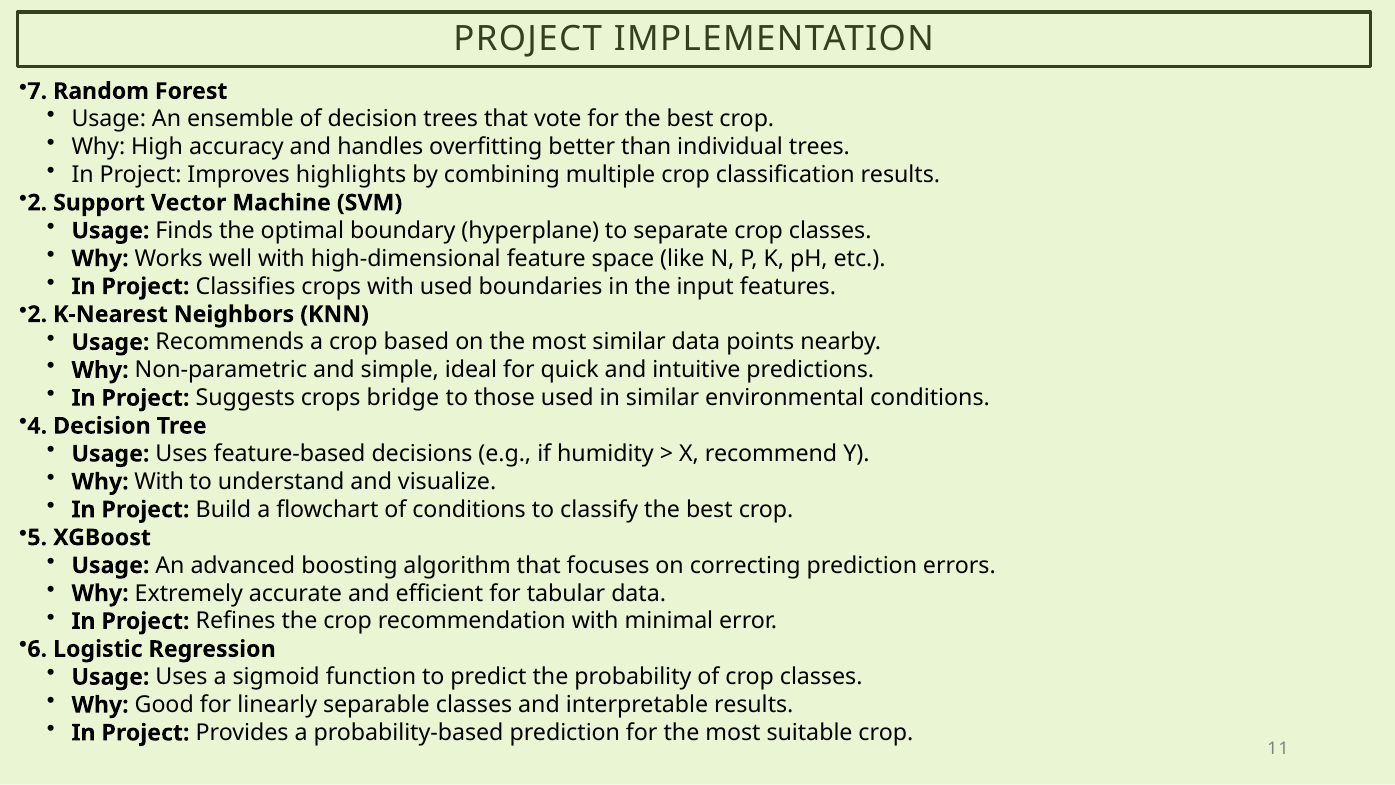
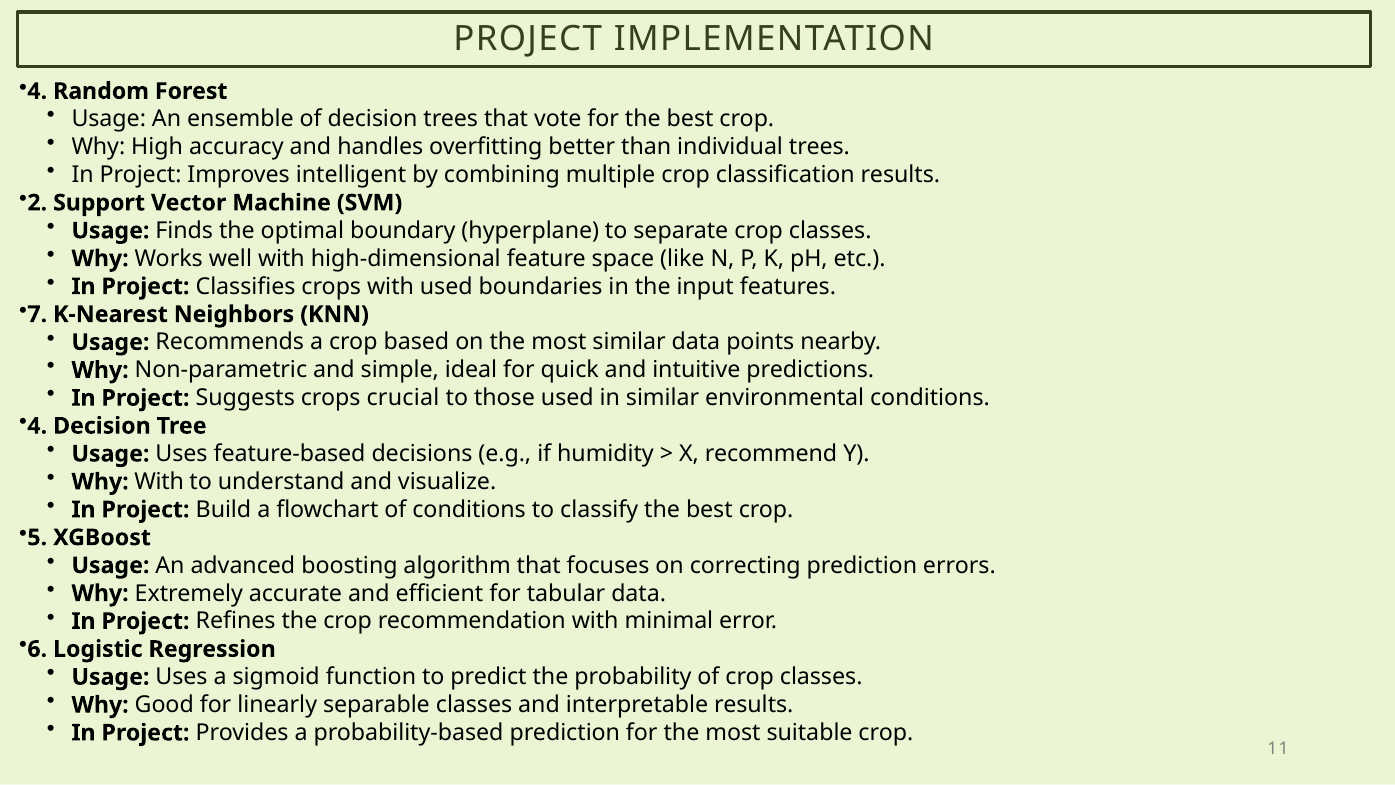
7 at (37, 91): 7 -> 4
highlights: highlights -> intelligent
2 at (37, 314): 2 -> 7
bridge: bridge -> crucial
